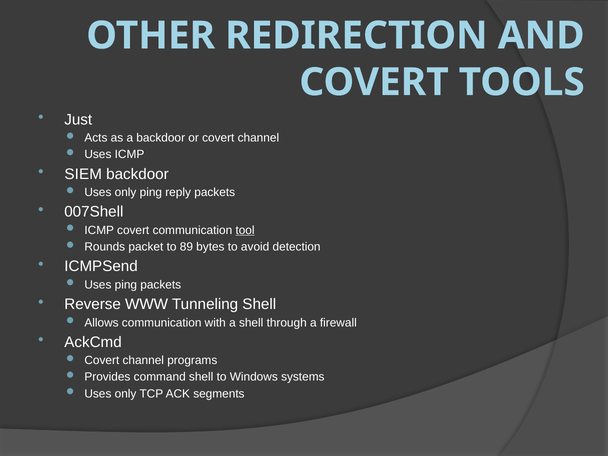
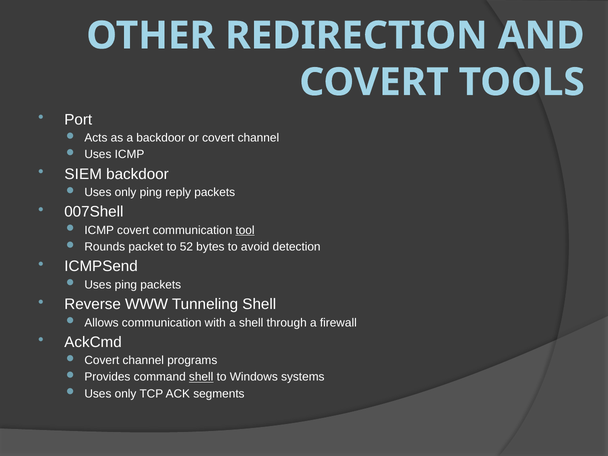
Just: Just -> Port
89: 89 -> 52
shell at (201, 377) underline: none -> present
